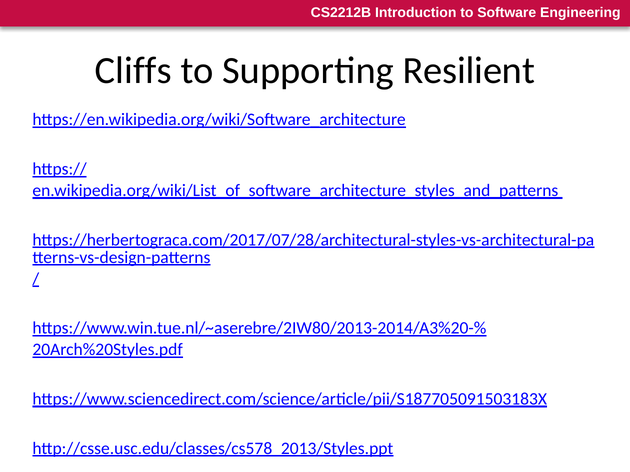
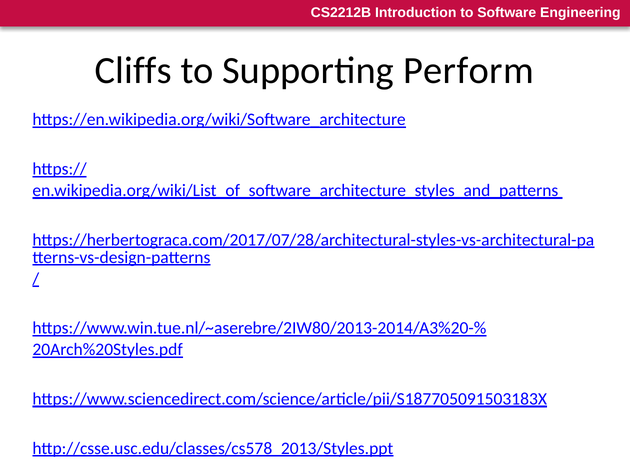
Resilient: Resilient -> Perform
